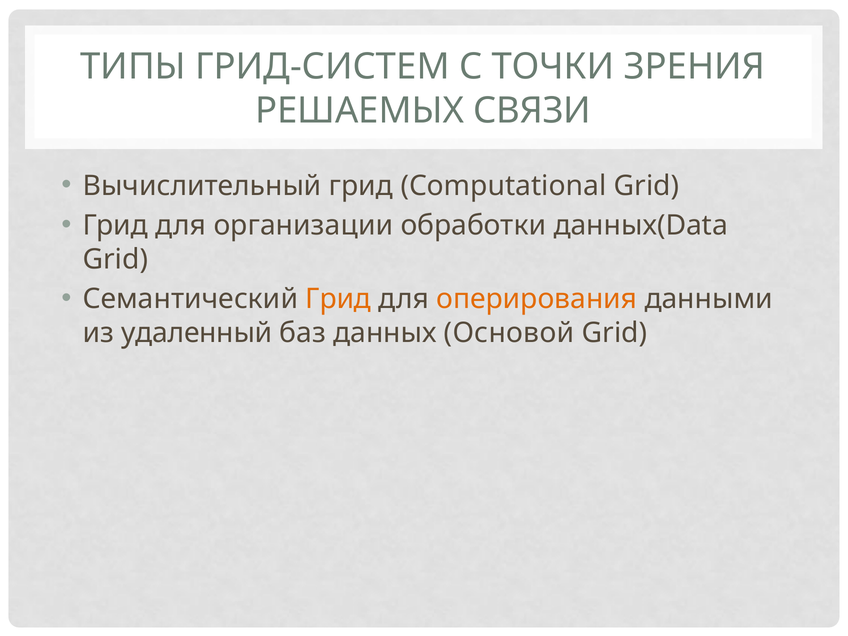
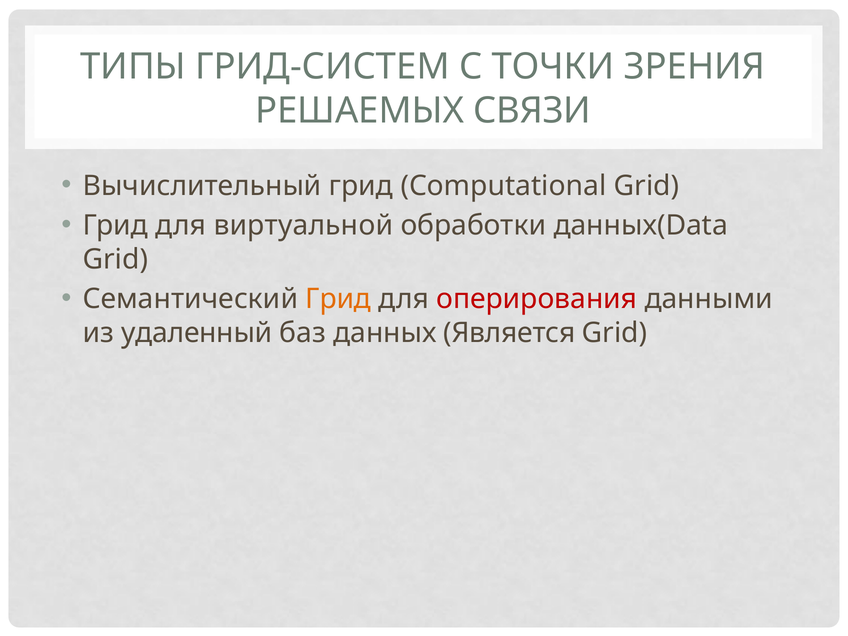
организации: организации -> виртуальной
оперирования colour: orange -> red
Основой: Основой -> Является
